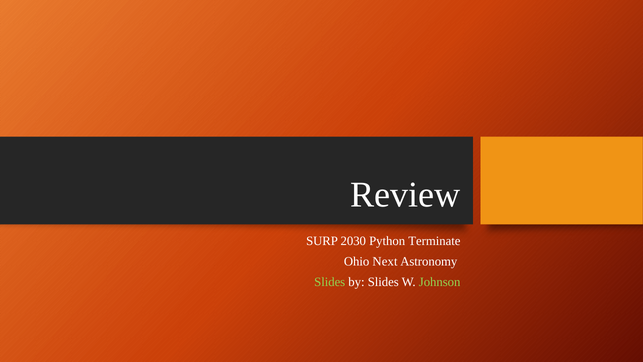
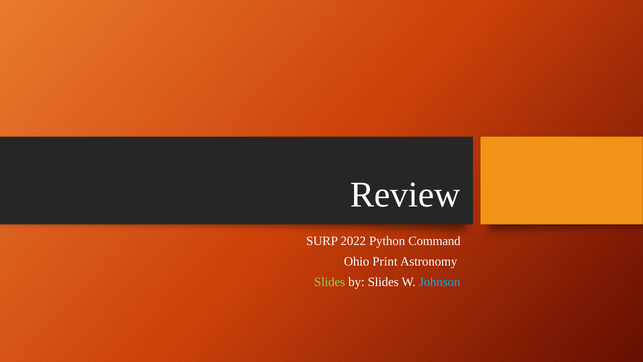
2030: 2030 -> 2022
Terminate: Terminate -> Command
Next: Next -> Print
Johnson colour: light green -> light blue
